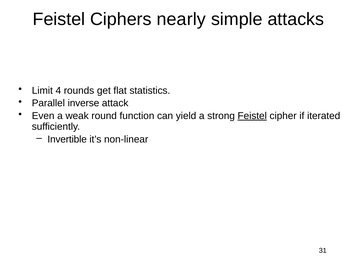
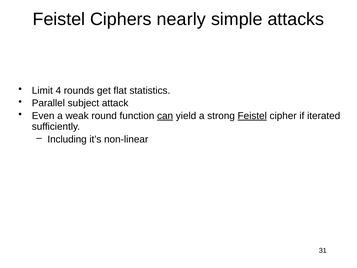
inverse: inverse -> subject
can underline: none -> present
Invertible: Invertible -> Including
